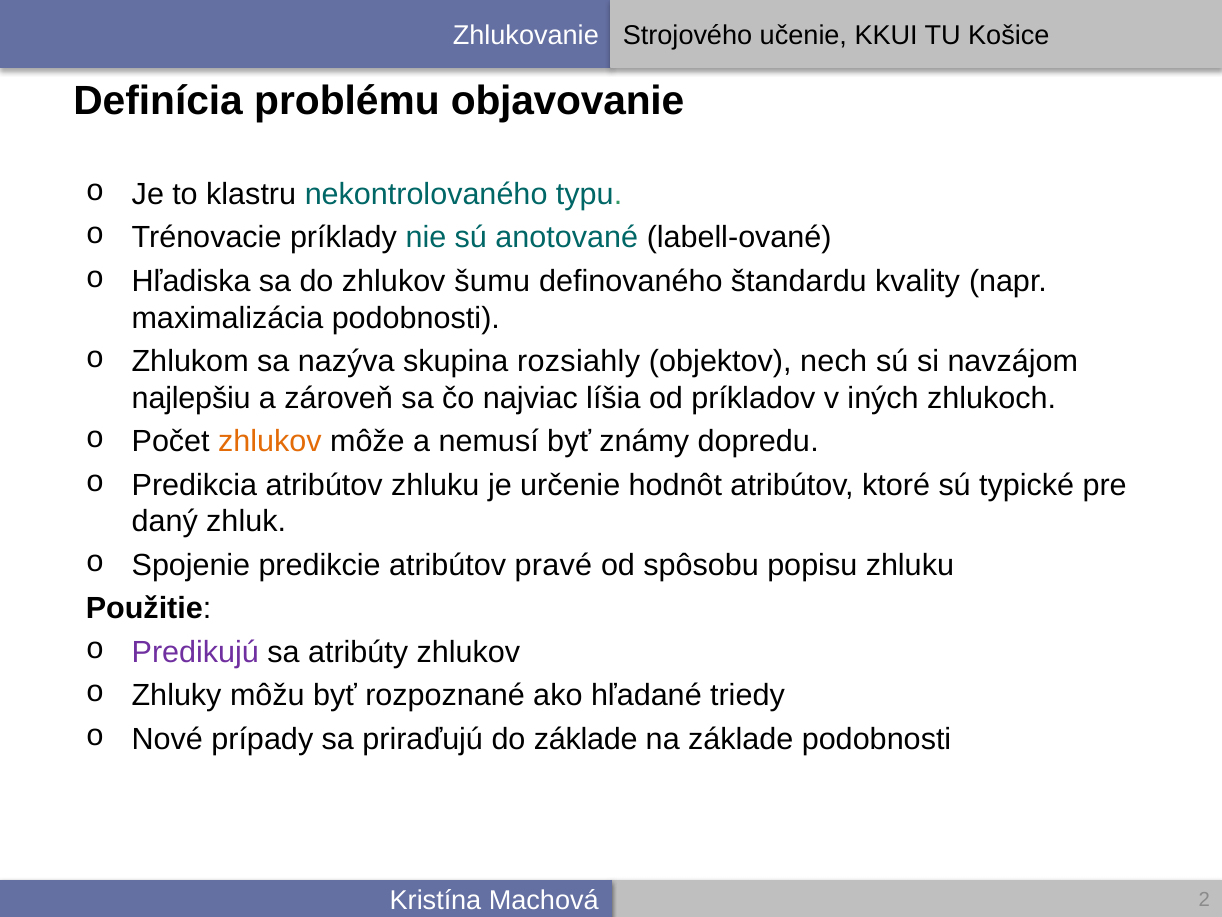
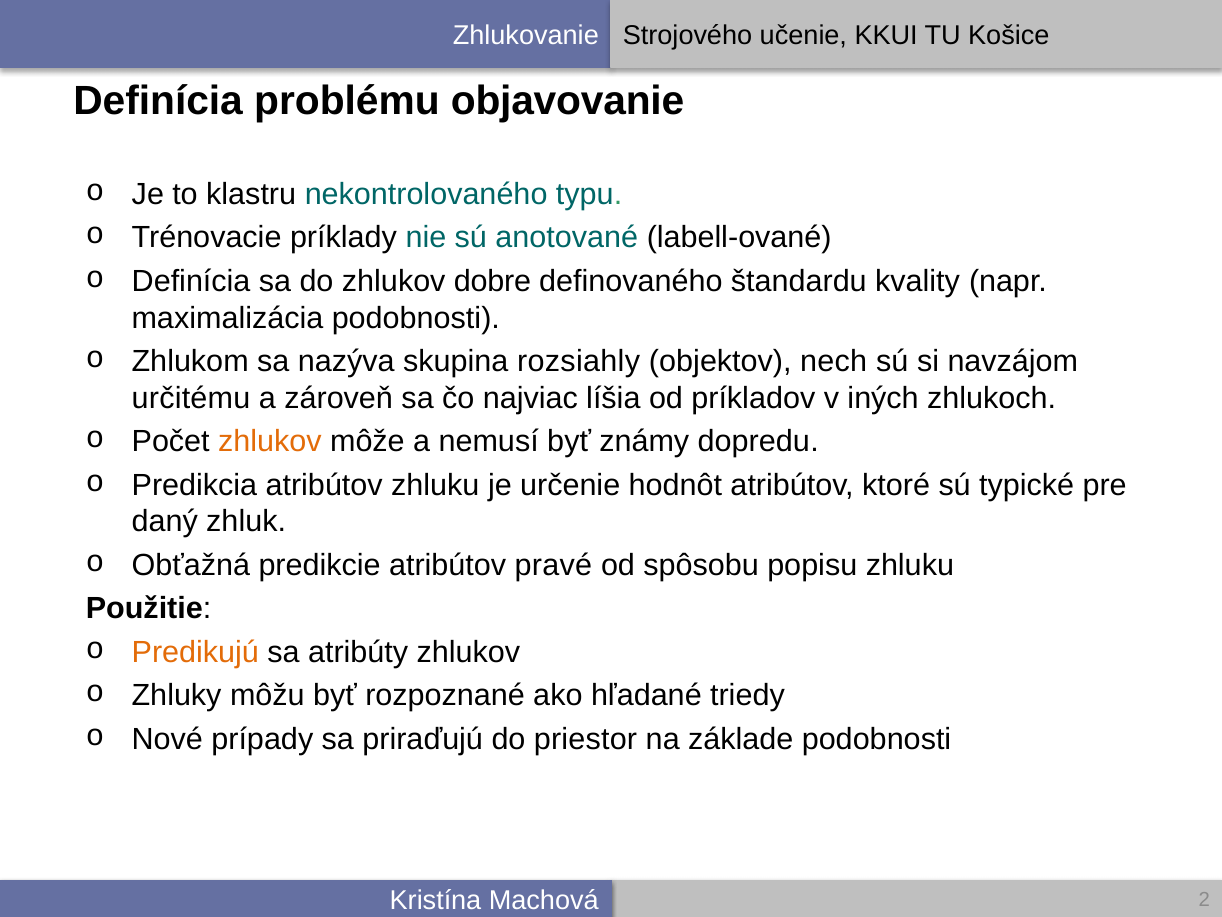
Hľadiska at (191, 281): Hľadiska -> Definícia
šumu: šumu -> dobre
najlepšiu: najlepšiu -> určitému
Spojenie: Spojenie -> Obťažná
Predikujú colour: purple -> orange
do základe: základe -> priestor
